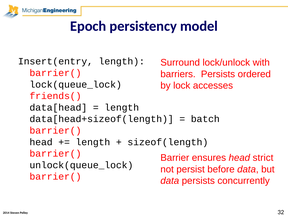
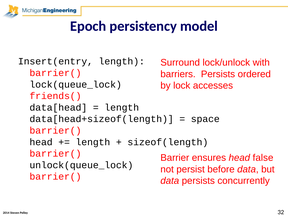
batch: batch -> space
strict: strict -> false
